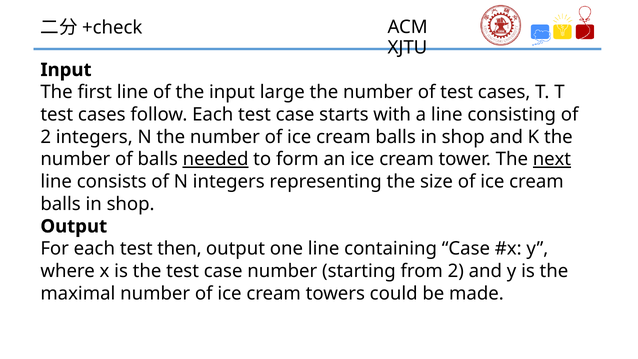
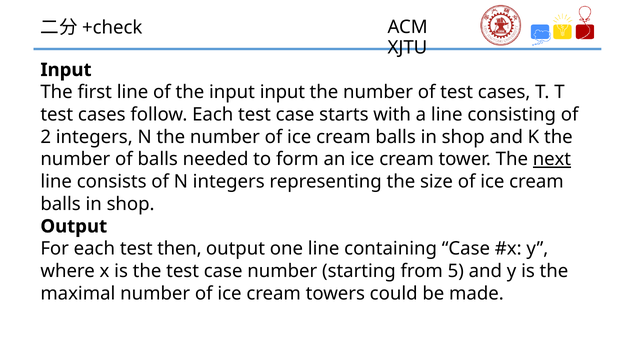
input large: large -> input
needed underline: present -> none
from 2: 2 -> 5
